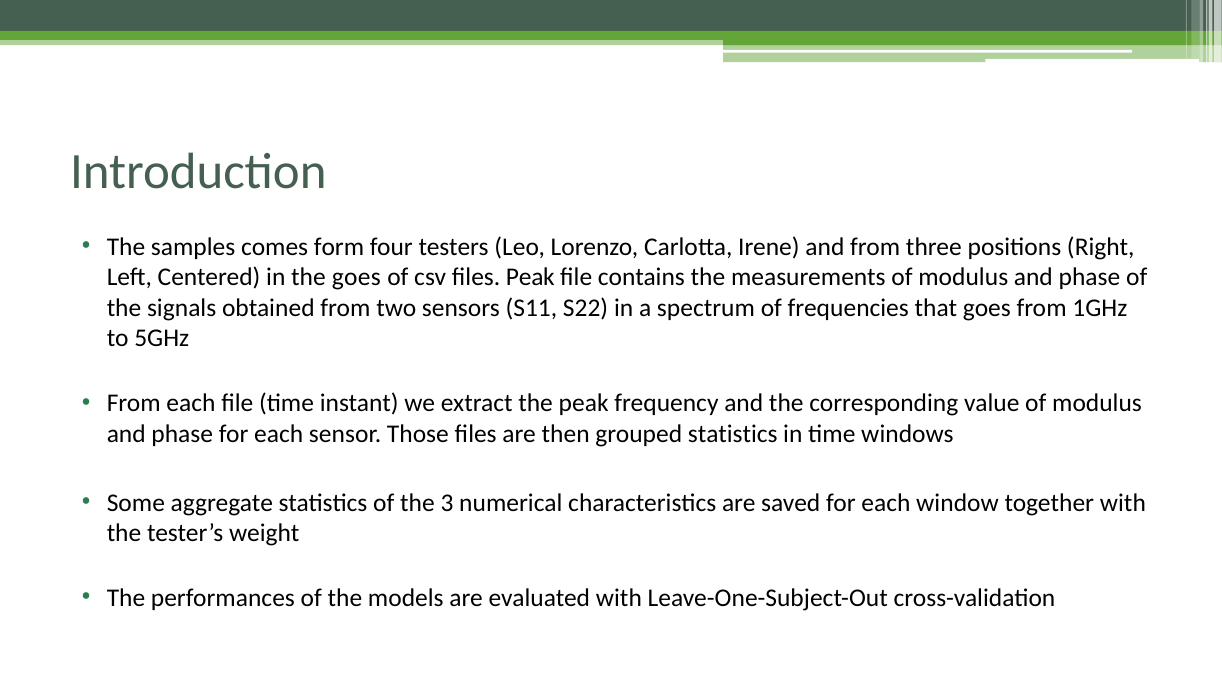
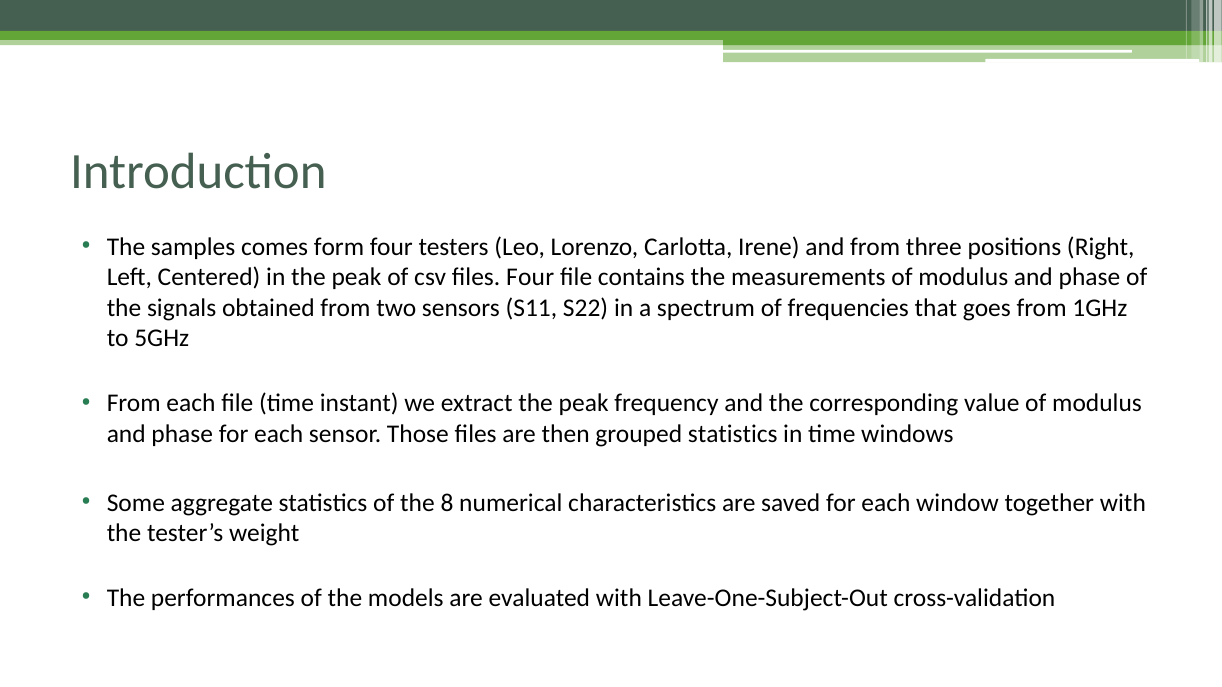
in the goes: goes -> peak
files Peak: Peak -> Four
3: 3 -> 8
